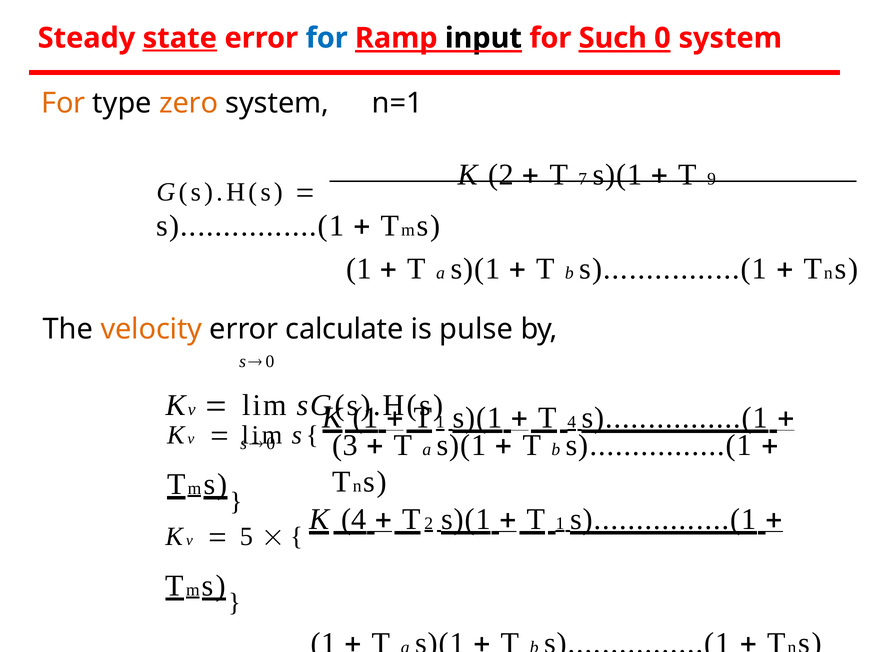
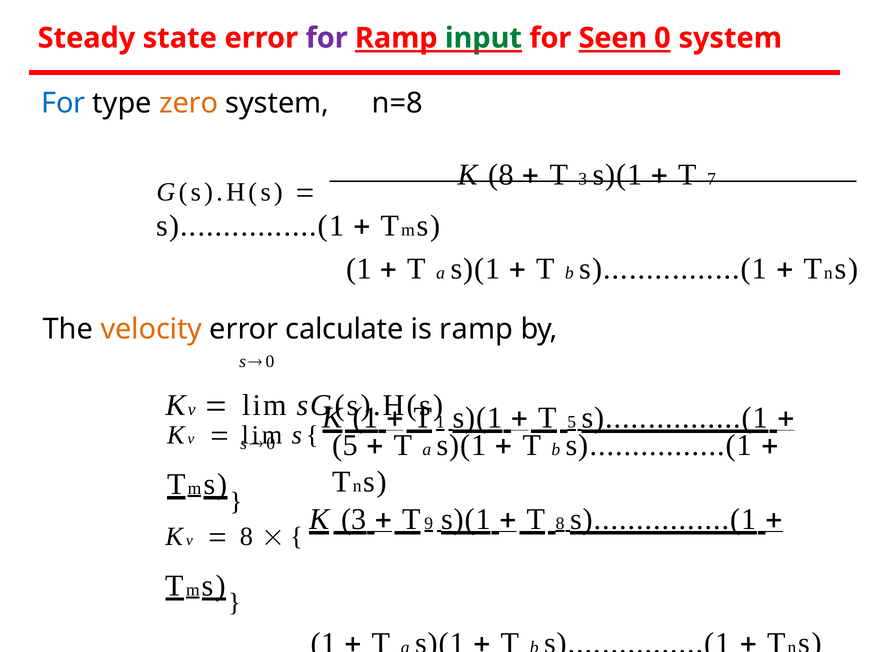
state underline: present -> none
for at (327, 38) colour: blue -> purple
input colour: black -> green
Such: Such -> Seen
For at (63, 103) colour: orange -> blue
n=1: n=1 -> n=8
K 2: 2 -> 8
T 7: 7 -> 3
9: 9 -> 7
is pulse: pulse -> ramp
T 4: 4 -> 5
3 at (345, 445): 3 -> 5
K 4: 4 -> 3
T 2: 2 -> 9
1 at (560, 523): 1 -> 8
5 at (246, 536): 5 -> 8
